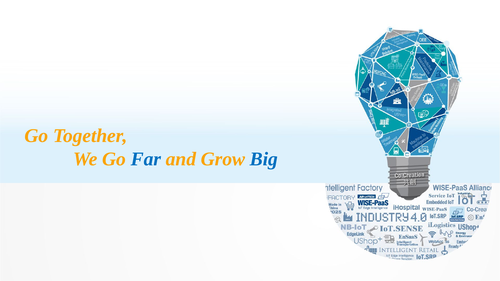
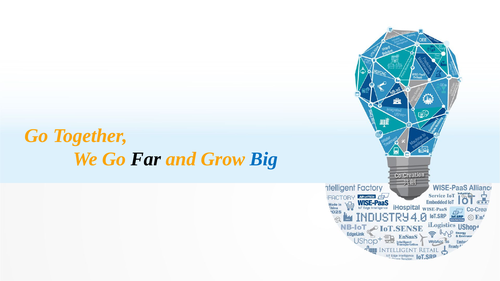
Far colour: blue -> black
